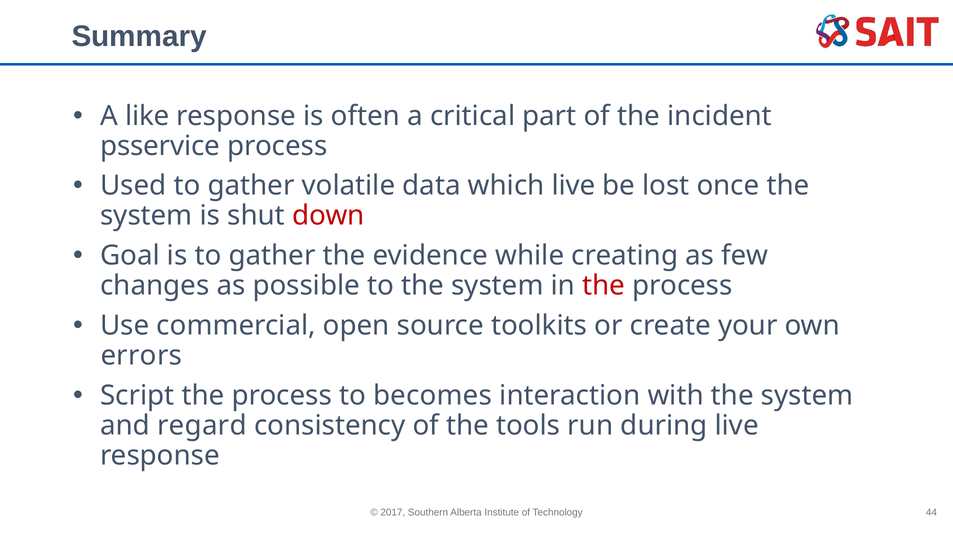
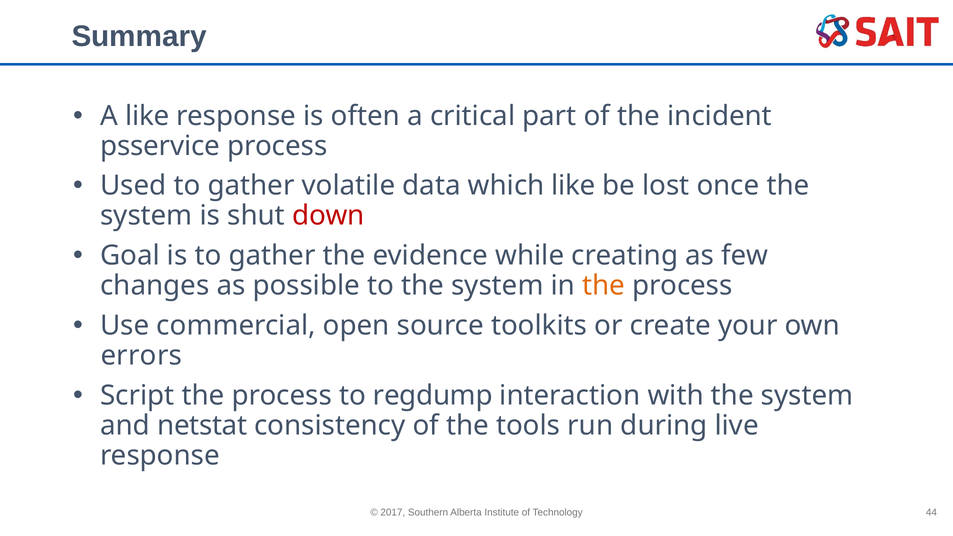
which live: live -> like
the at (604, 286) colour: red -> orange
becomes: becomes -> regdump
regard: regard -> netstat
